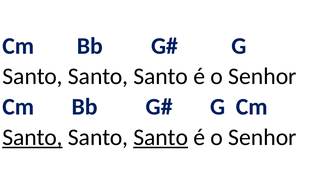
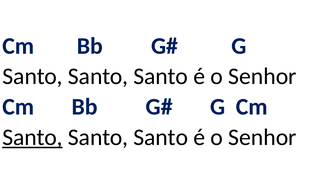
Santo at (161, 137) underline: present -> none
